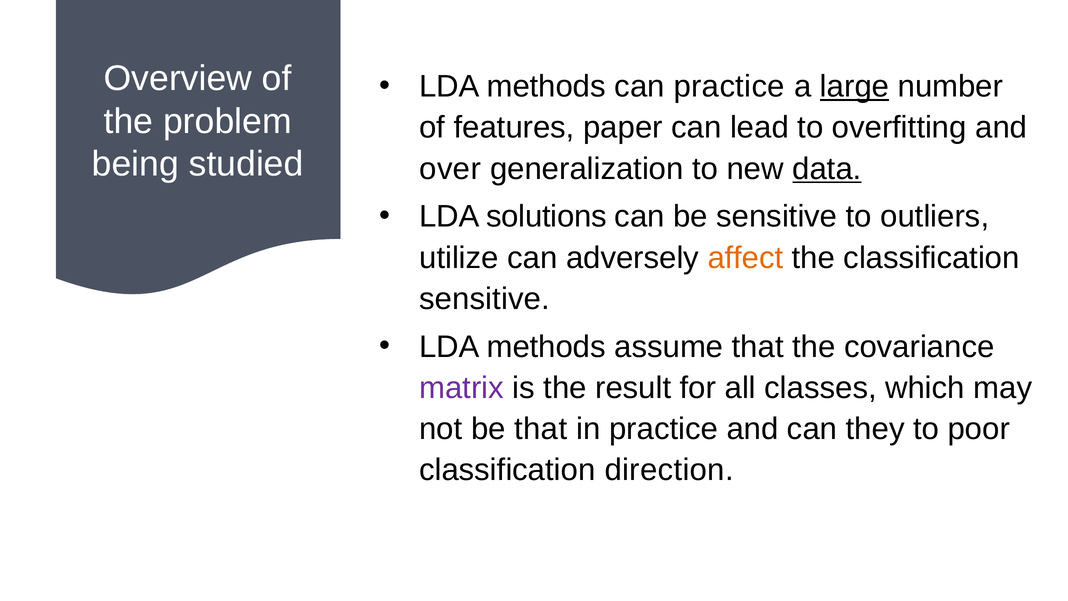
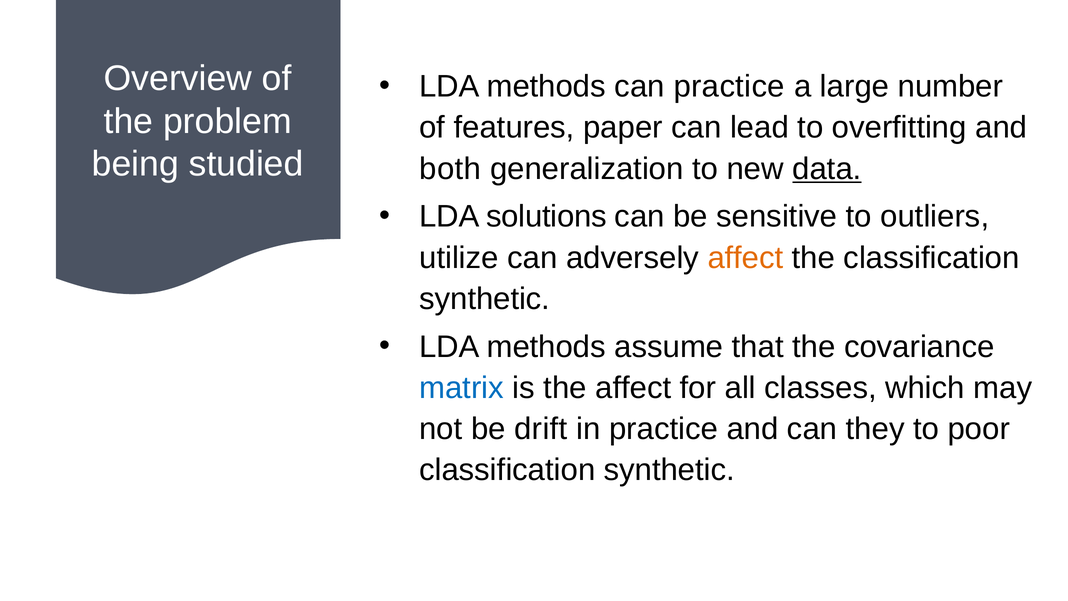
large underline: present -> none
over: over -> both
sensitive at (485, 299): sensitive -> synthetic
matrix colour: purple -> blue
the result: result -> affect
be that: that -> drift
direction at (669, 470): direction -> synthetic
